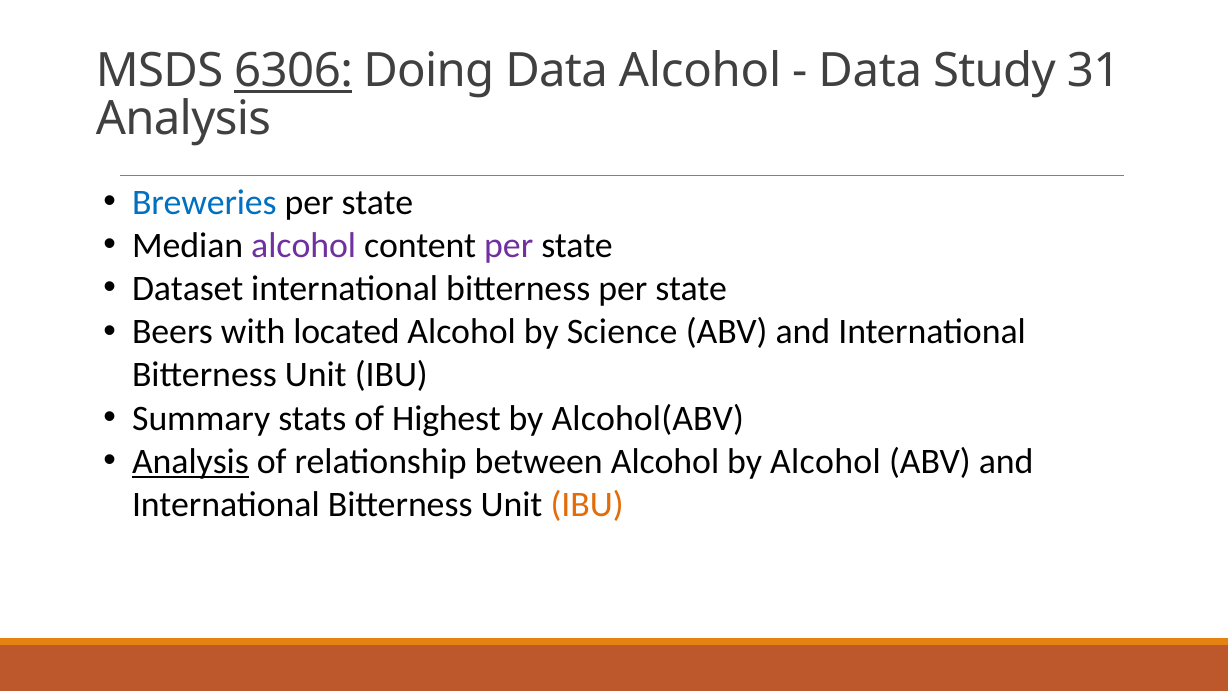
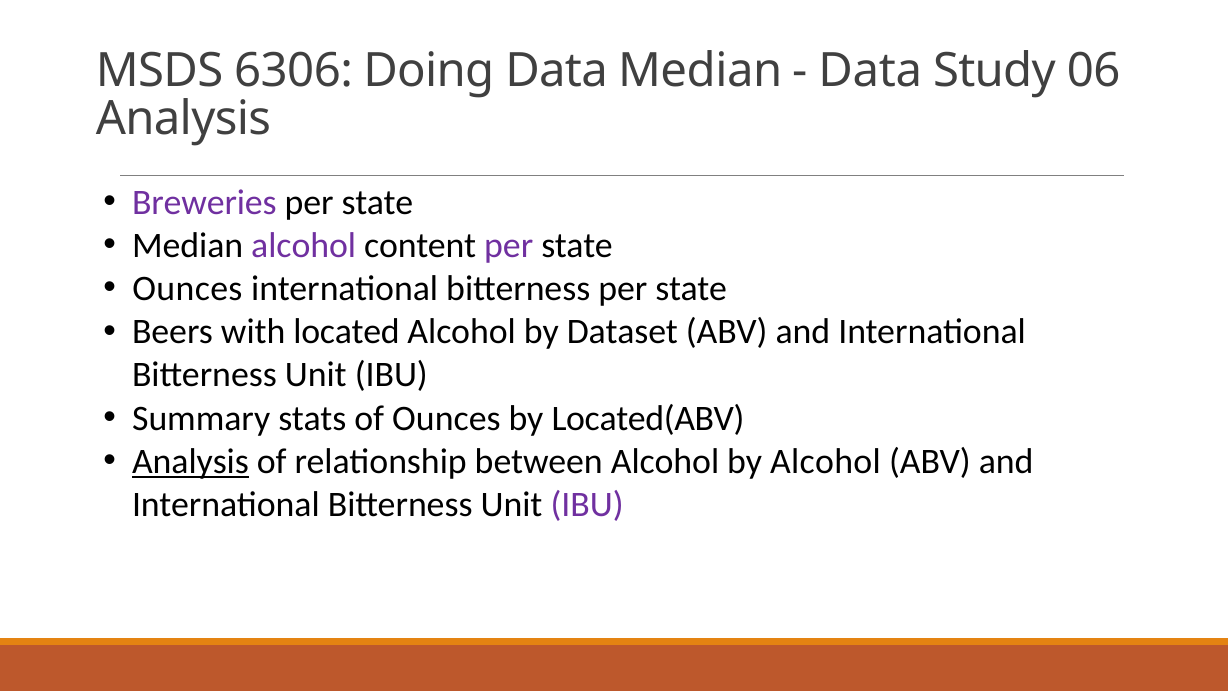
6306 underline: present -> none
Data Alcohol: Alcohol -> Median
31: 31 -> 06
Breweries colour: blue -> purple
Dataset at (188, 289): Dataset -> Ounces
Science: Science -> Dataset
of Highest: Highest -> Ounces
Alcohol(ABV: Alcohol(ABV -> Located(ABV
IBU at (587, 504) colour: orange -> purple
